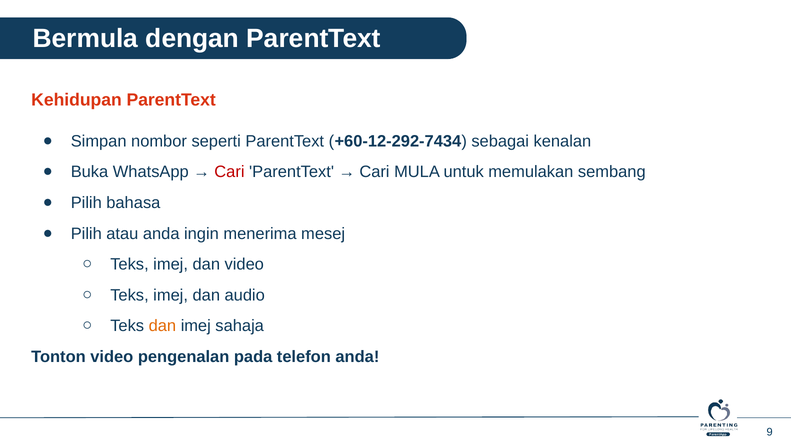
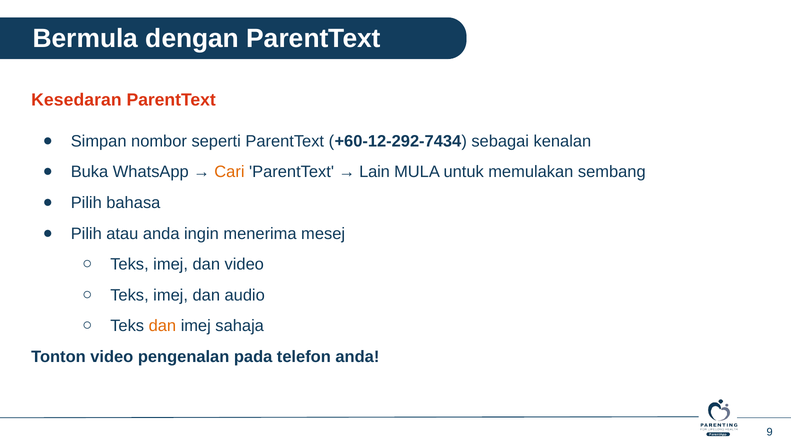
Kehidupan: Kehidupan -> Kesedaran
Cari at (229, 172) colour: red -> orange
Cari at (374, 172): Cari -> Lain
